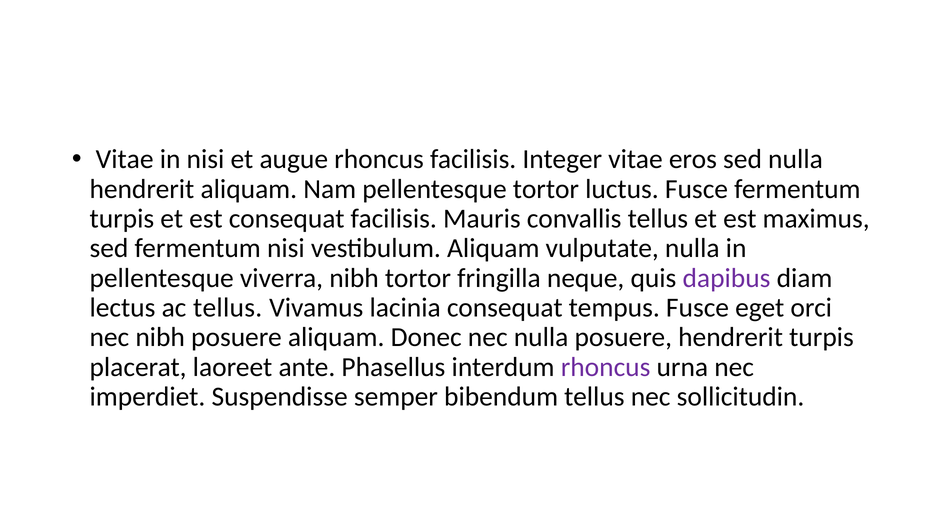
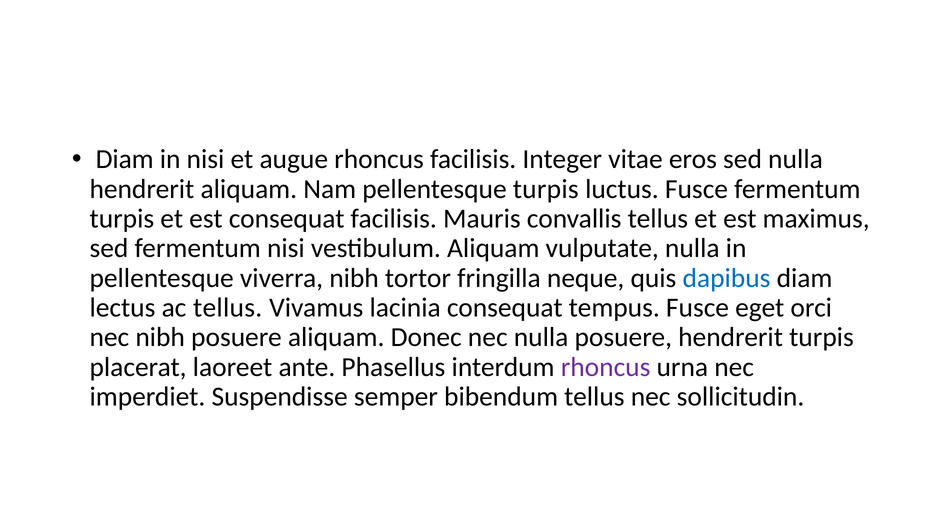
Vitae at (125, 159): Vitae -> Diam
pellentesque tortor: tortor -> turpis
dapibus colour: purple -> blue
